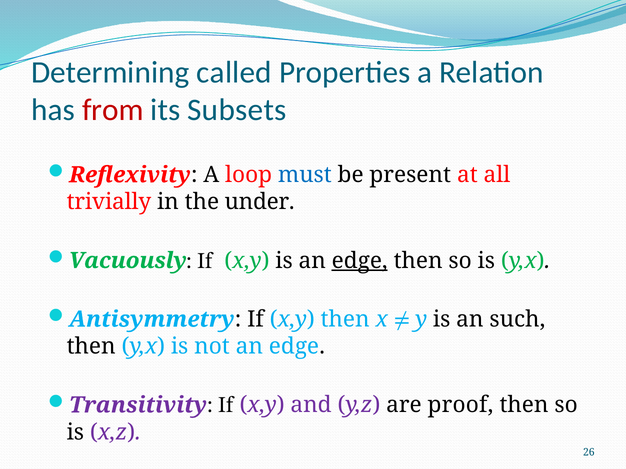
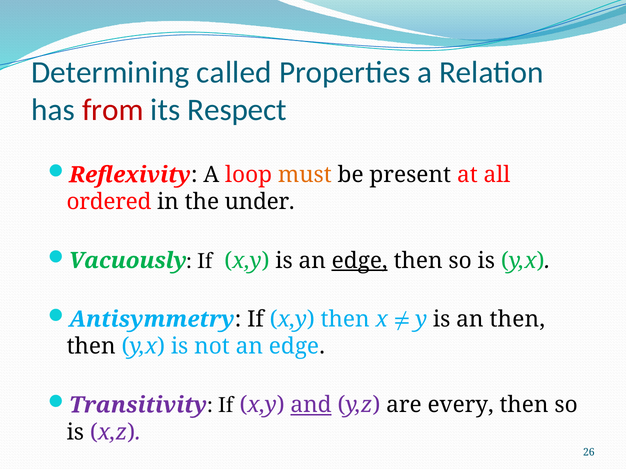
Subsets: Subsets -> Respect
must colour: blue -> orange
trivially: trivially -> ordered
an such: such -> then
and underline: none -> present
proof: proof -> every
